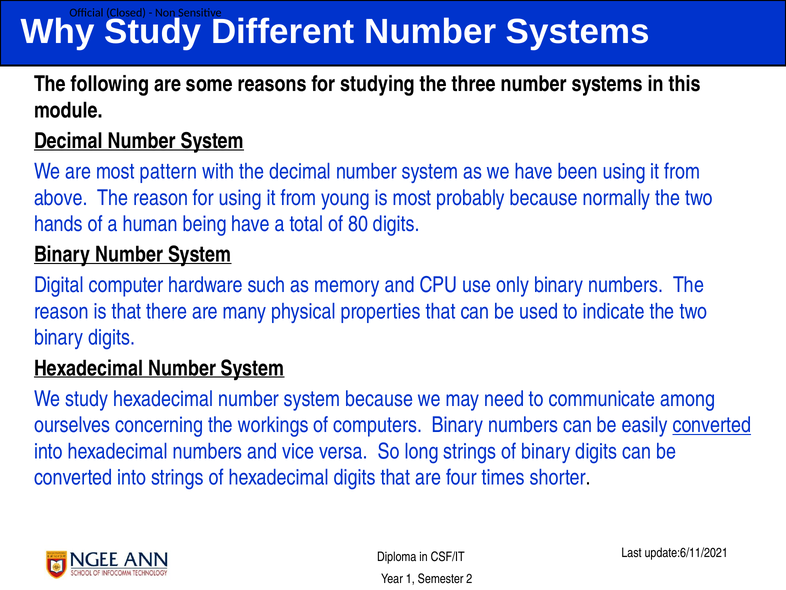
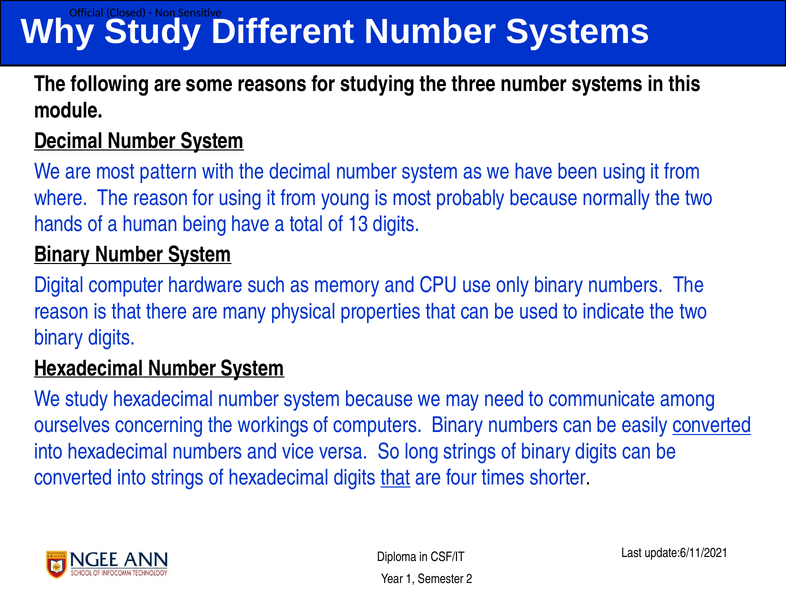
above: above -> where
80: 80 -> 13
that at (395, 477) underline: none -> present
